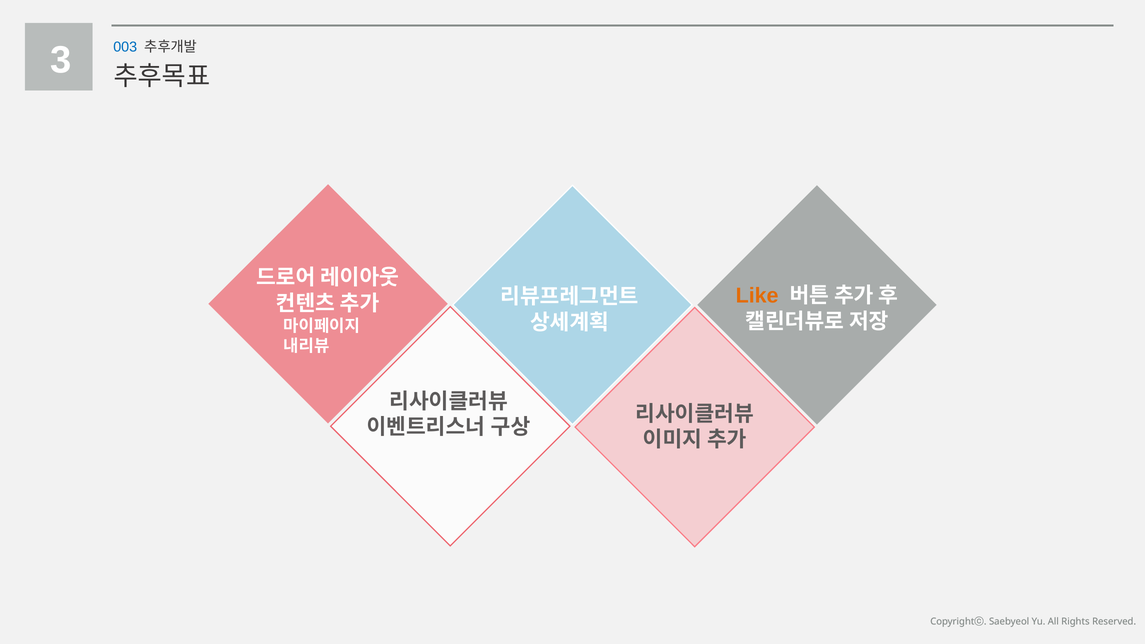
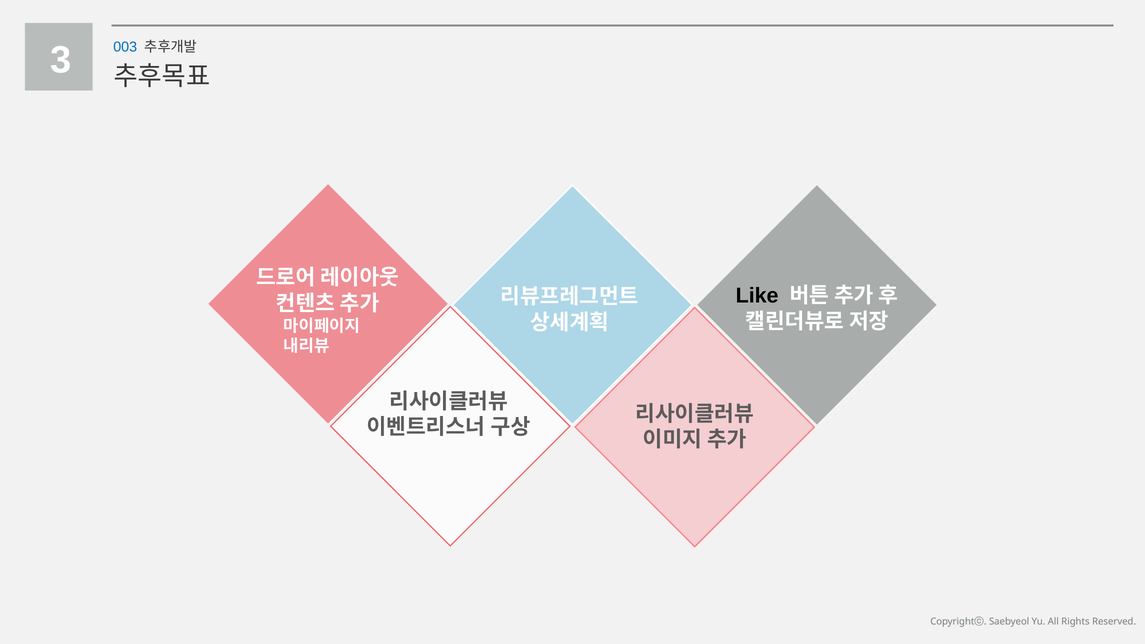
Like colour: orange -> black
